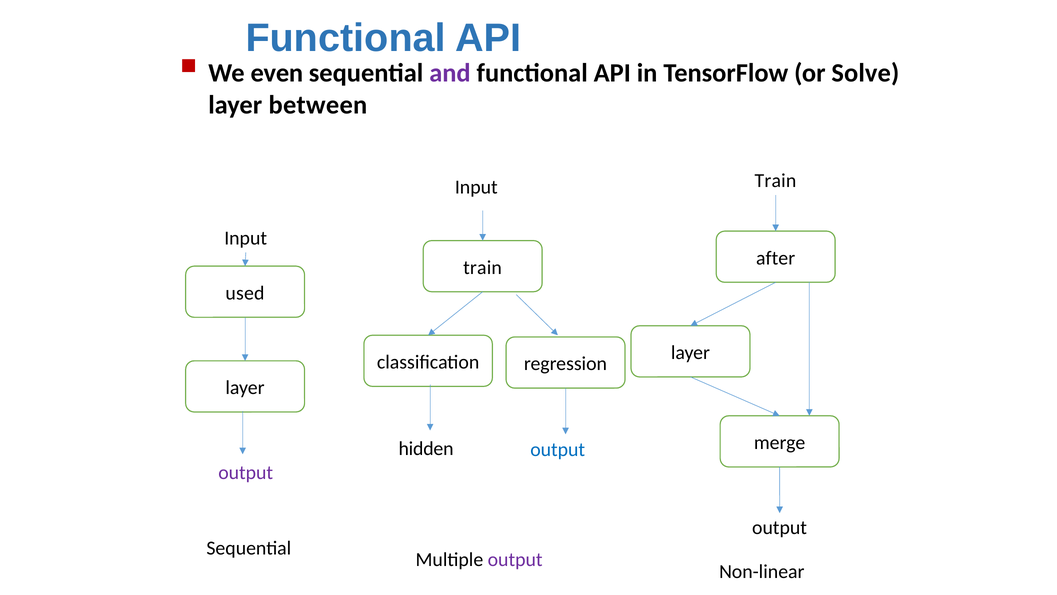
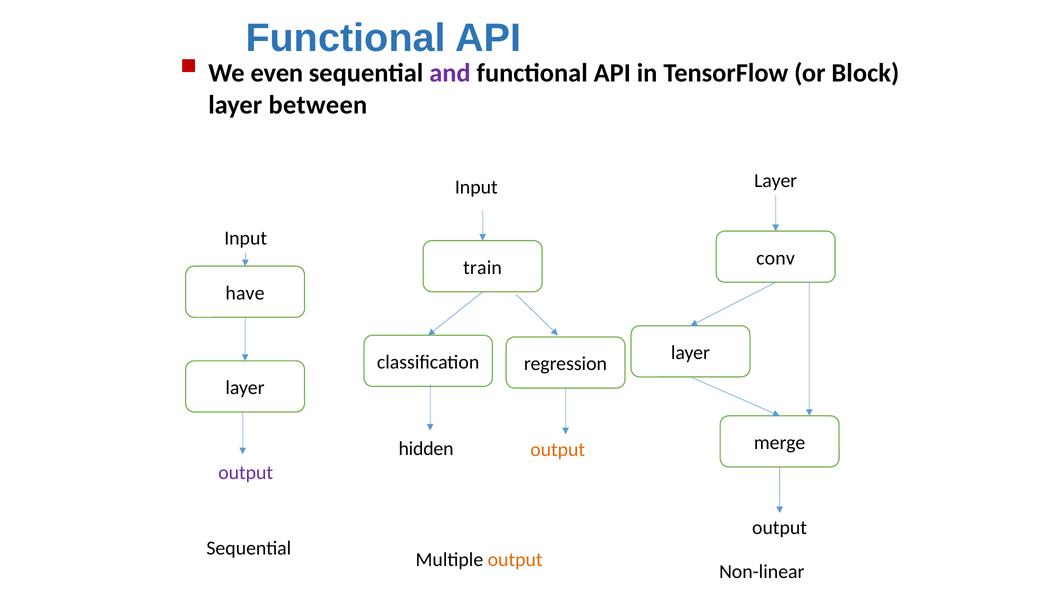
Solve: Solve -> Block
Train at (775, 181): Train -> Layer
after: after -> conv
used: used -> have
output at (558, 449) colour: blue -> orange
output at (515, 559) colour: purple -> orange
